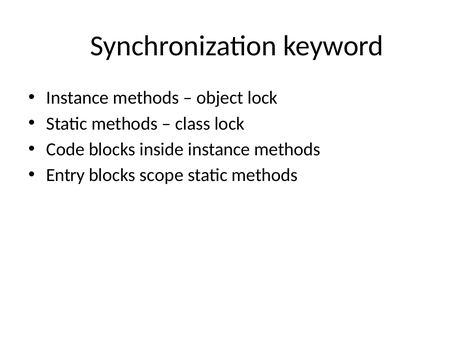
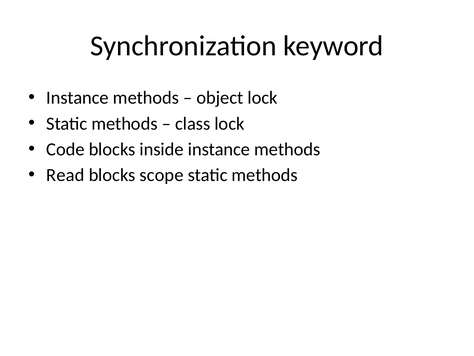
Entry: Entry -> Read
